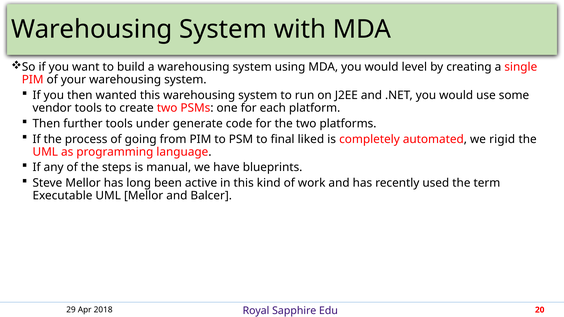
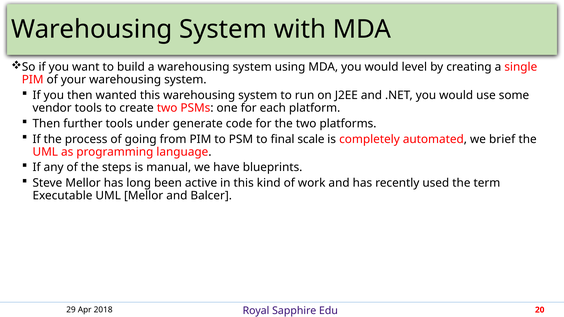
liked: liked -> scale
rigid: rigid -> brief
